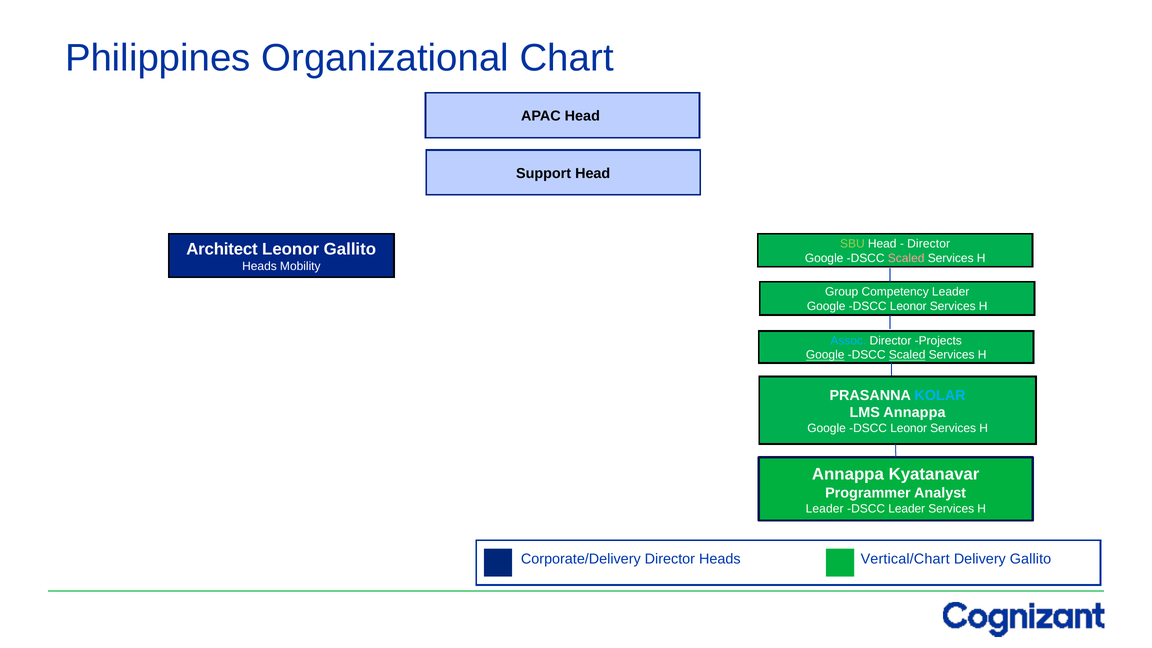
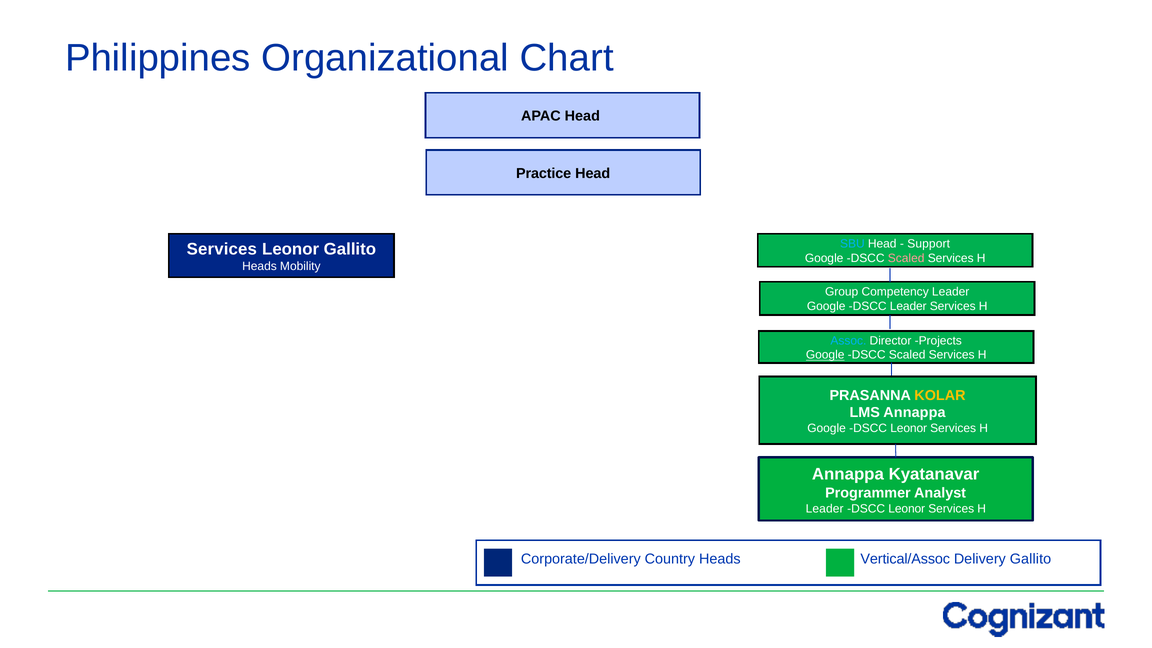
Support: Support -> Practice
SBU colour: light green -> light blue
Director at (929, 244): Director -> Support
Architect at (222, 249): Architect -> Services
Leonor at (908, 306): Leonor -> Leader
Scaled at (907, 355) underline: present -> none
KOLAR colour: light blue -> yellow
Leader at (907, 509): Leader -> Leonor
Corporate/Delivery Director: Director -> Country
Vertical/Chart: Vertical/Chart -> Vertical/Assoc
